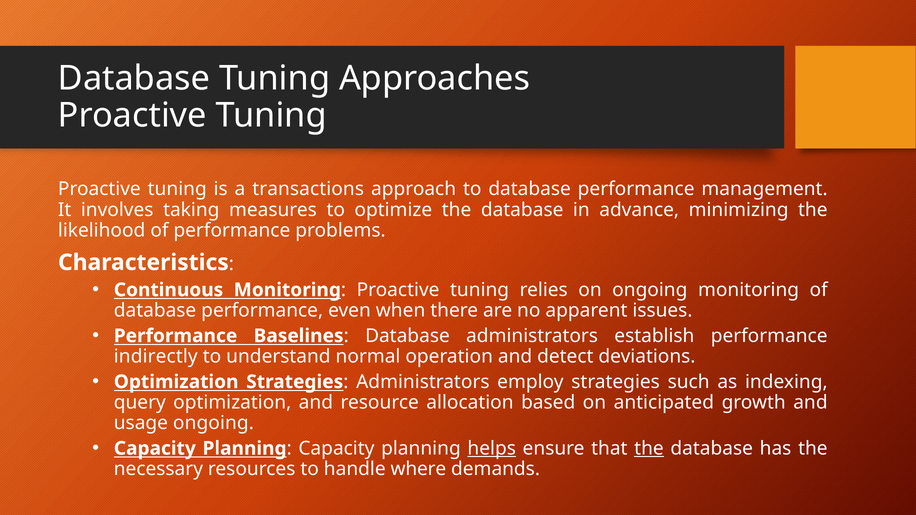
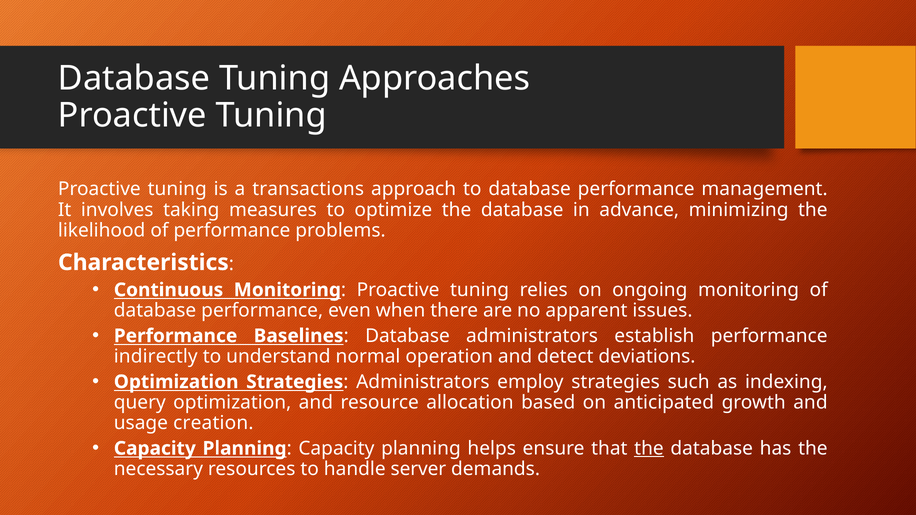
usage ongoing: ongoing -> creation
helps underline: present -> none
where: where -> server
